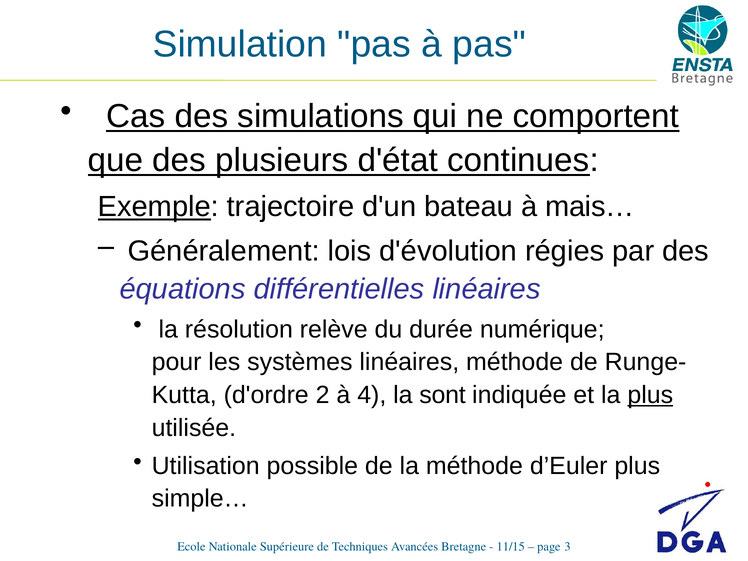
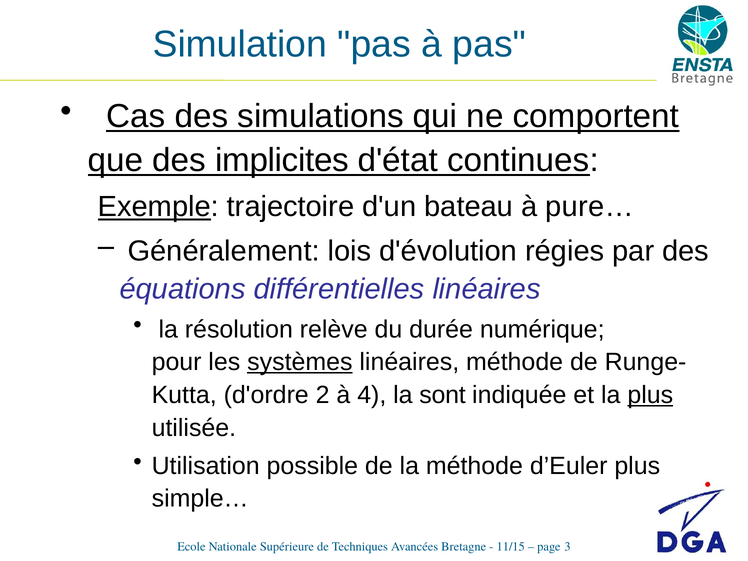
plusieurs: plusieurs -> implicites
mais…: mais… -> pure…
systèmes underline: none -> present
